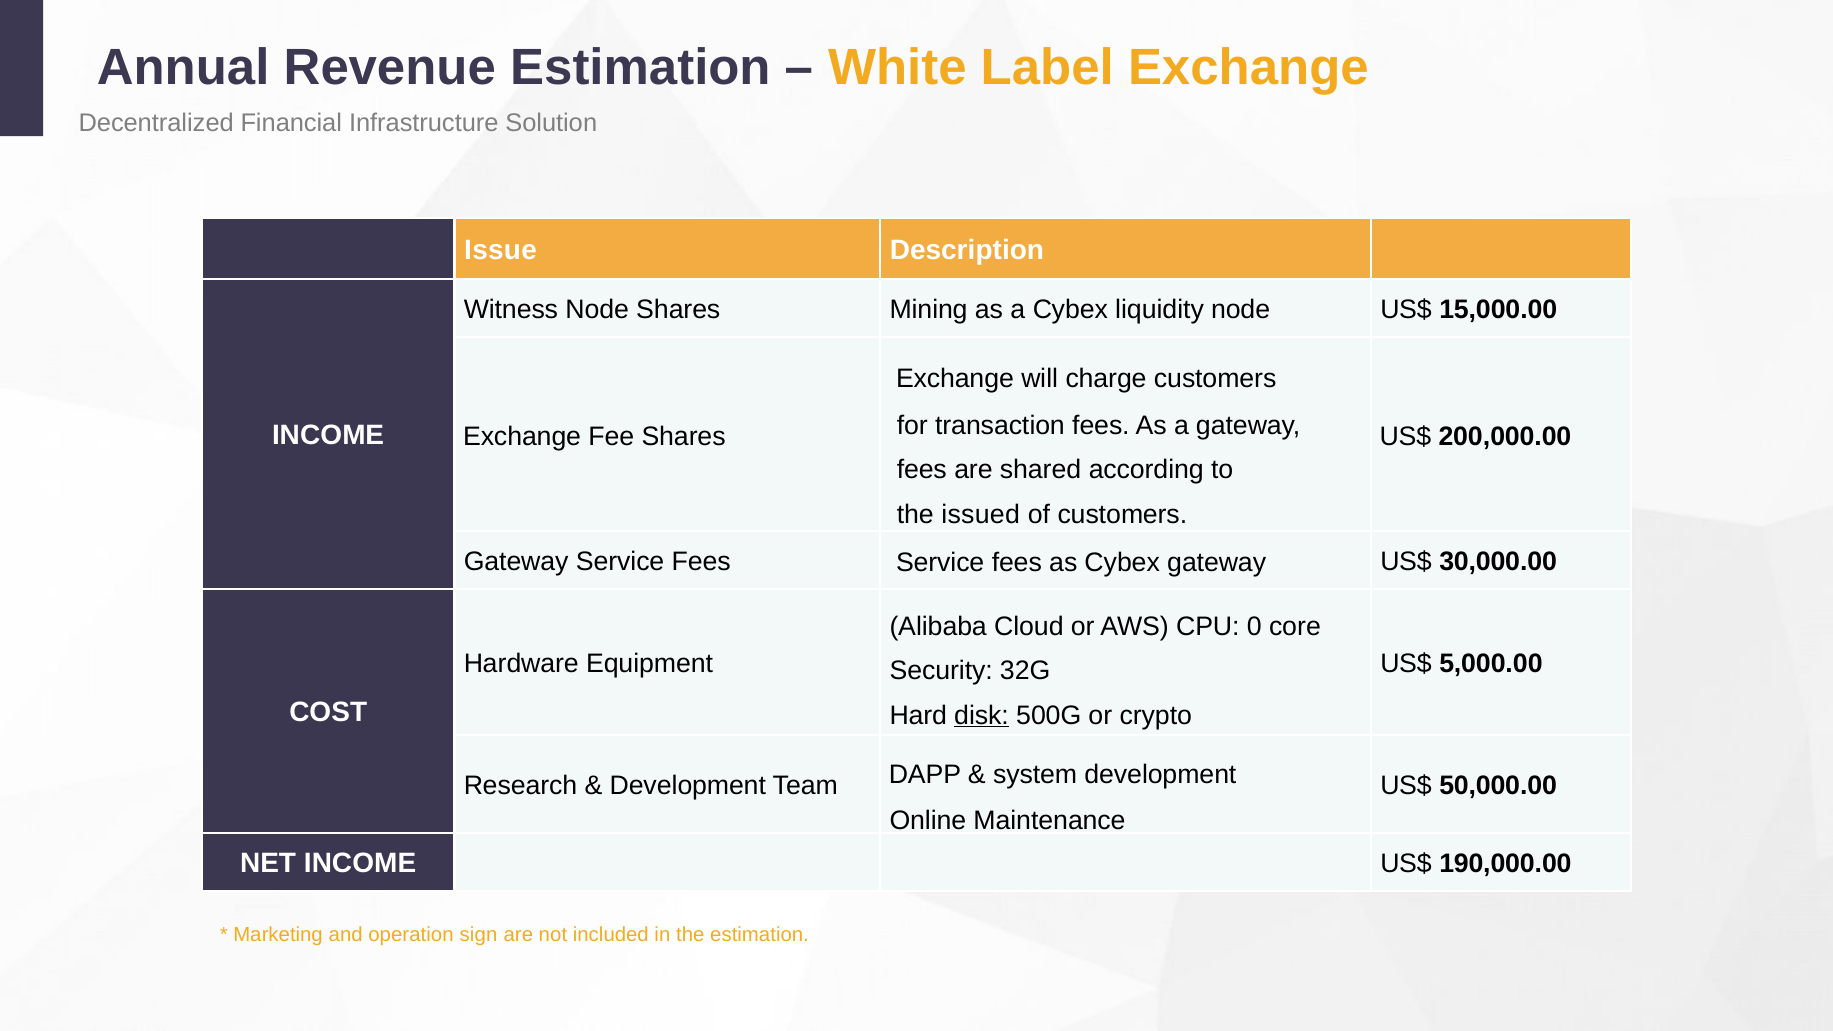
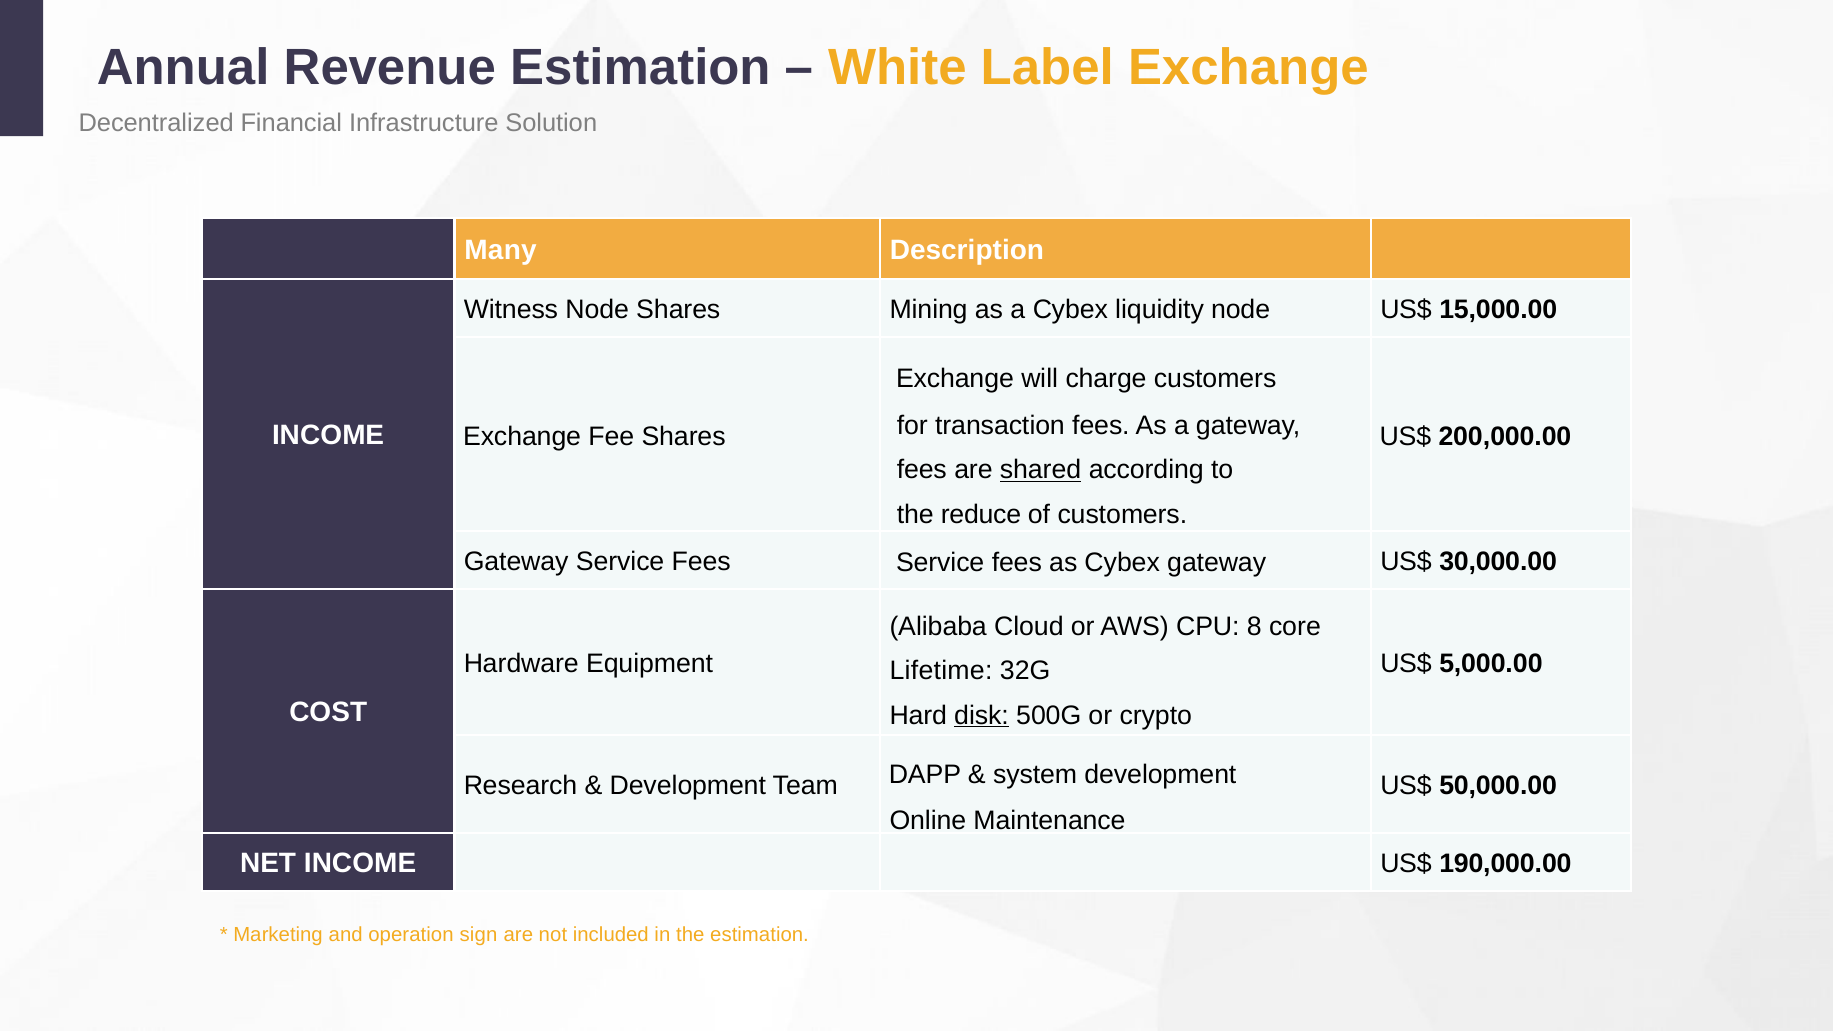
Issue: Issue -> Many
shared underline: none -> present
issued: issued -> reduce
0: 0 -> 8
Security: Security -> Lifetime
